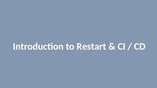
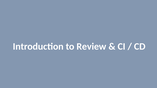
Restart: Restart -> Review
